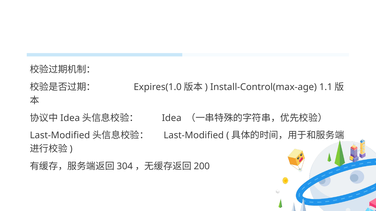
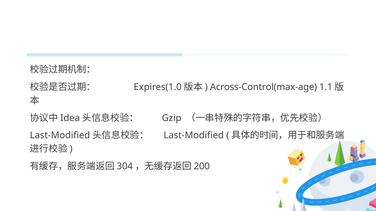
Install-Control(max-age: Install-Control(max-age -> Across-Control(max-age
Idea at (172, 118): Idea -> Gzip
